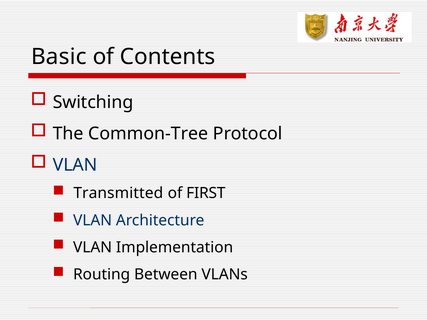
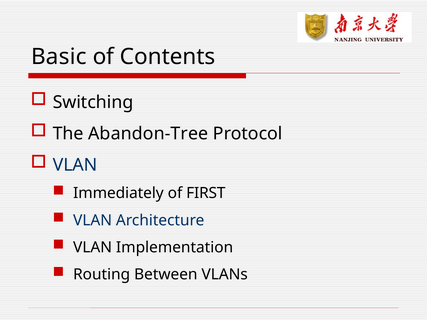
Common-Tree: Common-Tree -> Abandon-Tree
Transmitted: Transmitted -> Immediately
